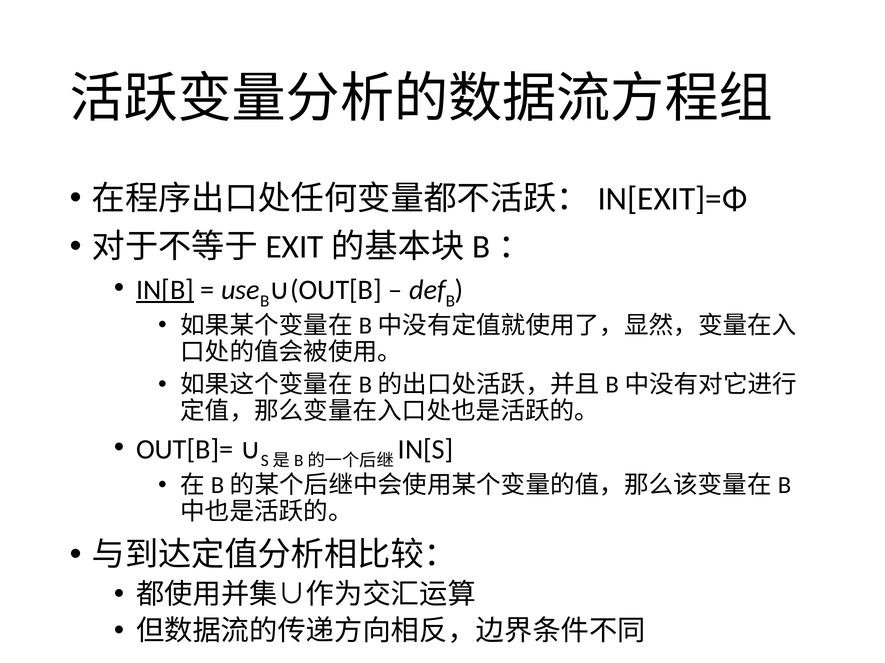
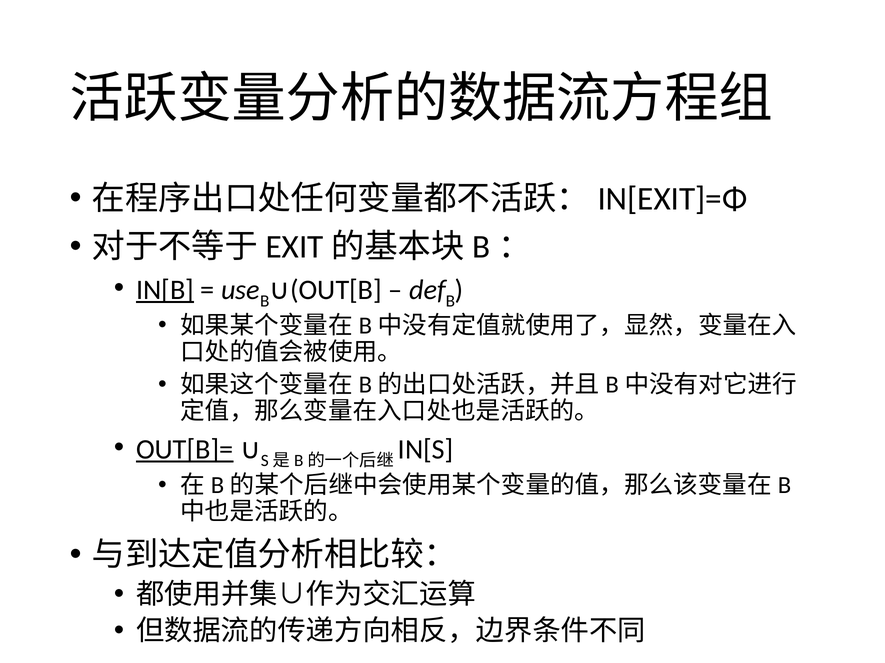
OUT[B]= underline: none -> present
